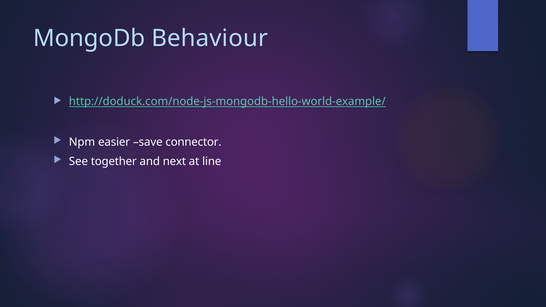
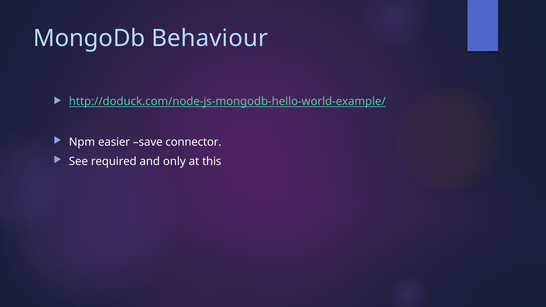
together: together -> required
next: next -> only
line: line -> this
